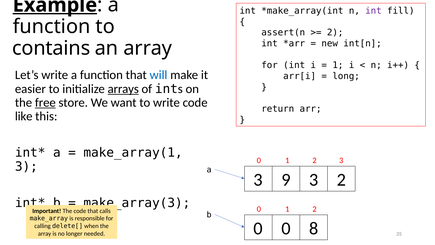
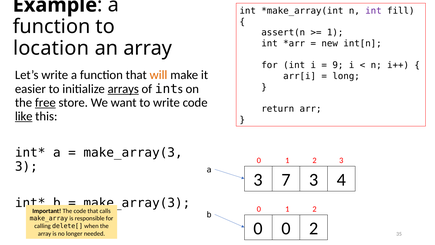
Example underline: present -> none
2 at (335, 33): 2 -> 1
contains: contains -> location
1 at (338, 65): 1 -> 9
will colour: blue -> orange
like underline: none -> present
make_array(1 at (133, 153): make_array(1 -> make_array(3
9: 9 -> 7
3 2: 2 -> 4
0 8: 8 -> 2
